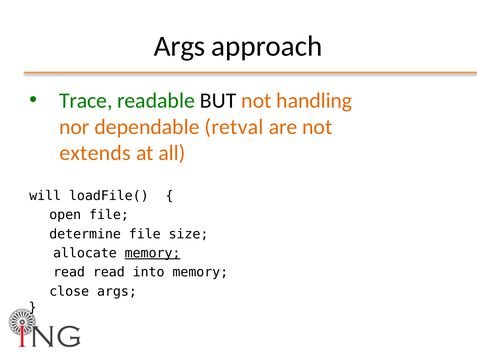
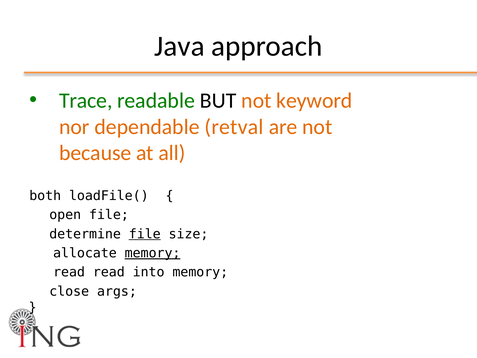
Args at (180, 46): Args -> Java
handling: handling -> keyword
extends: extends -> because
will: will -> both
file at (145, 234) underline: none -> present
